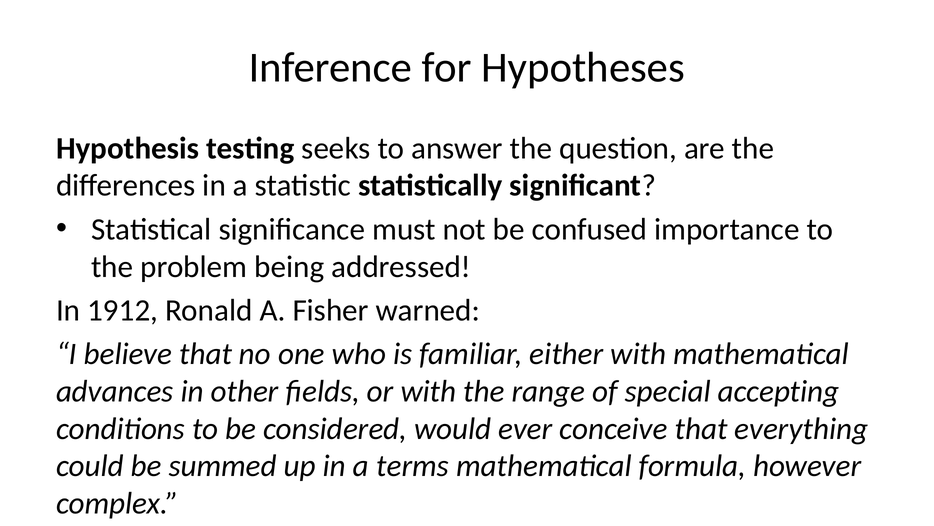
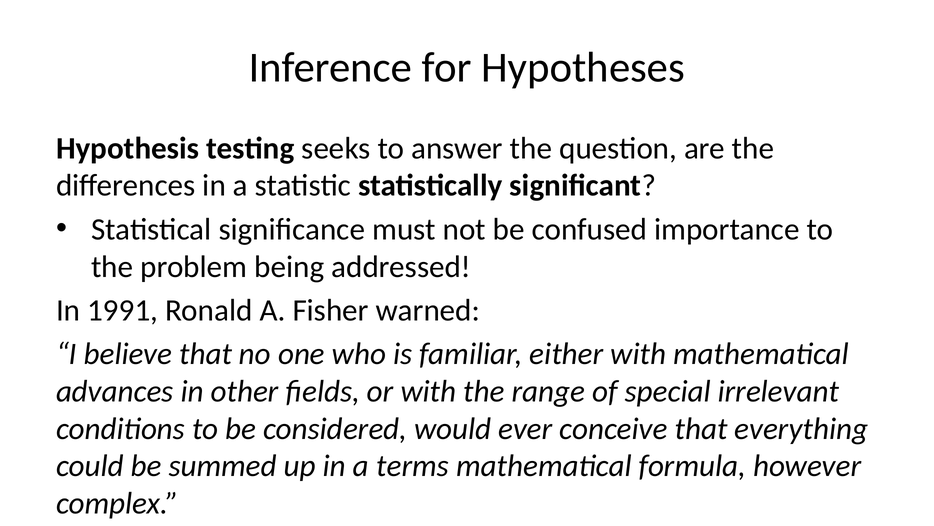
1912: 1912 -> 1991
accepting: accepting -> irrelevant
